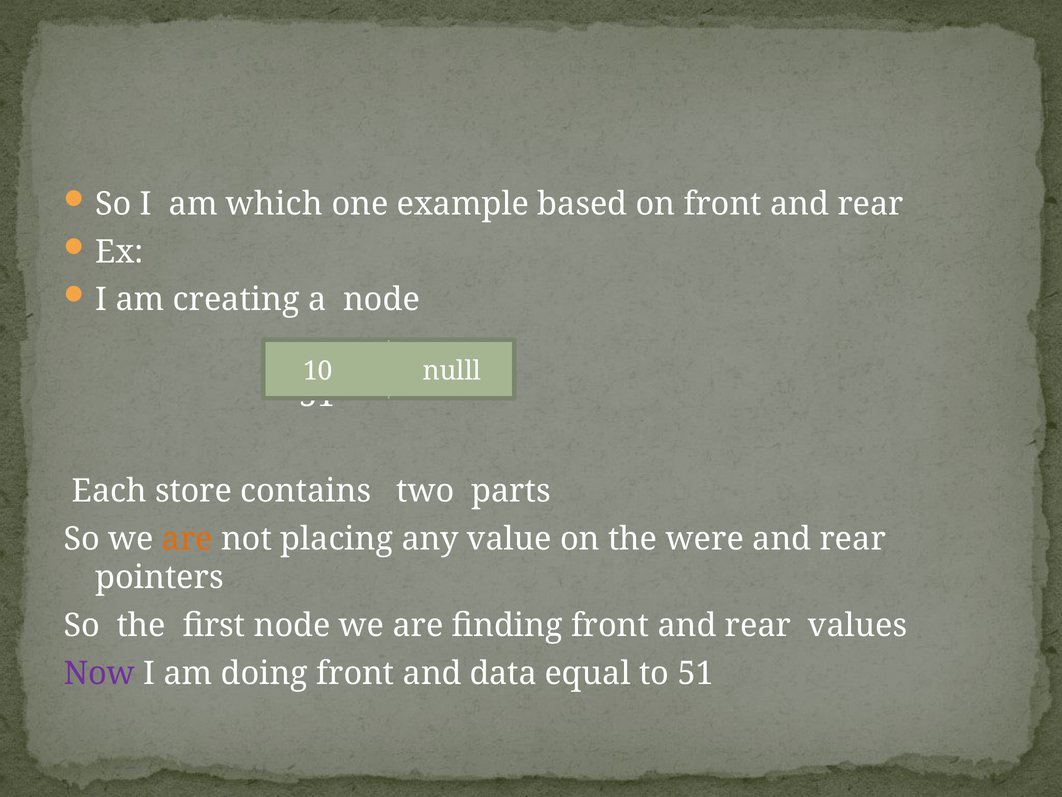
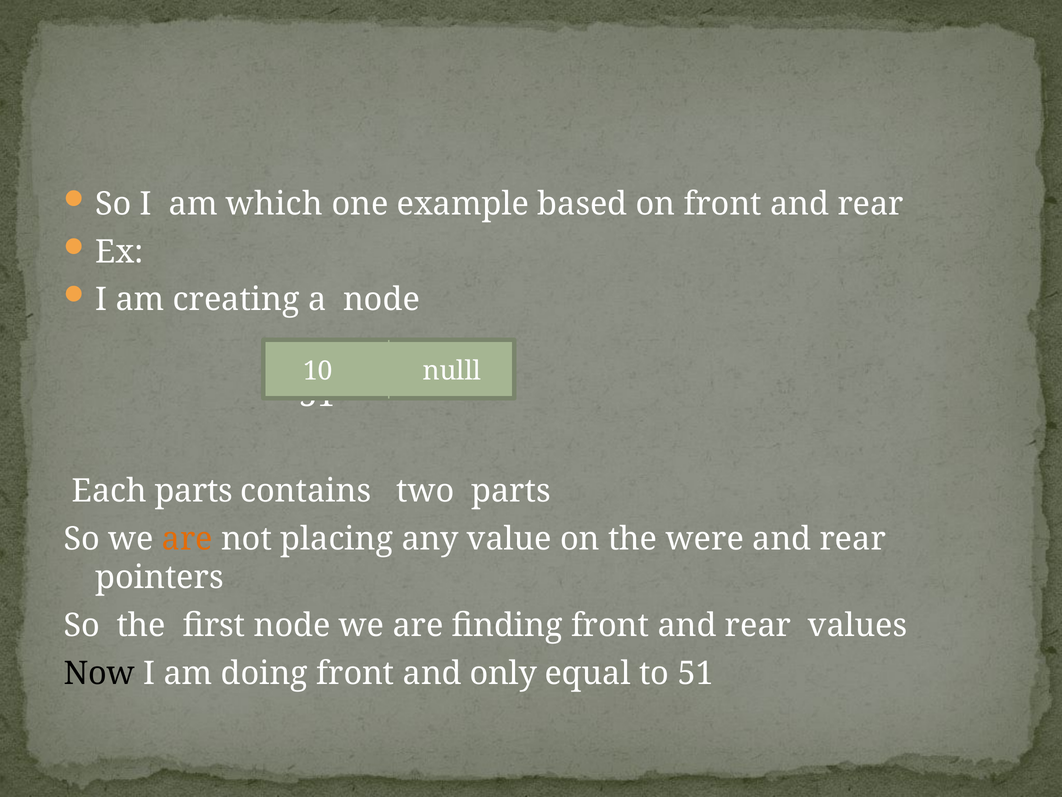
Each store: store -> parts
Now colour: purple -> black
data: data -> only
